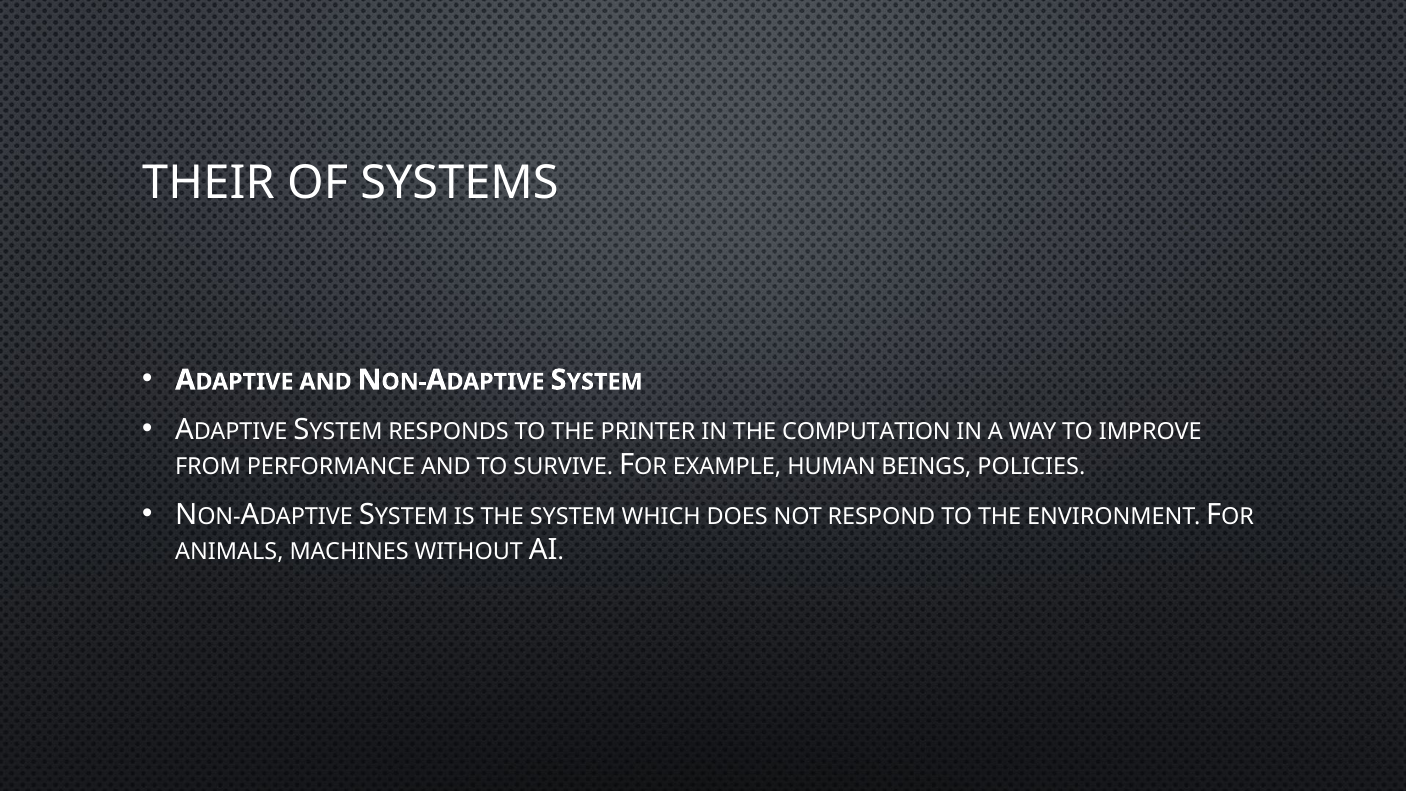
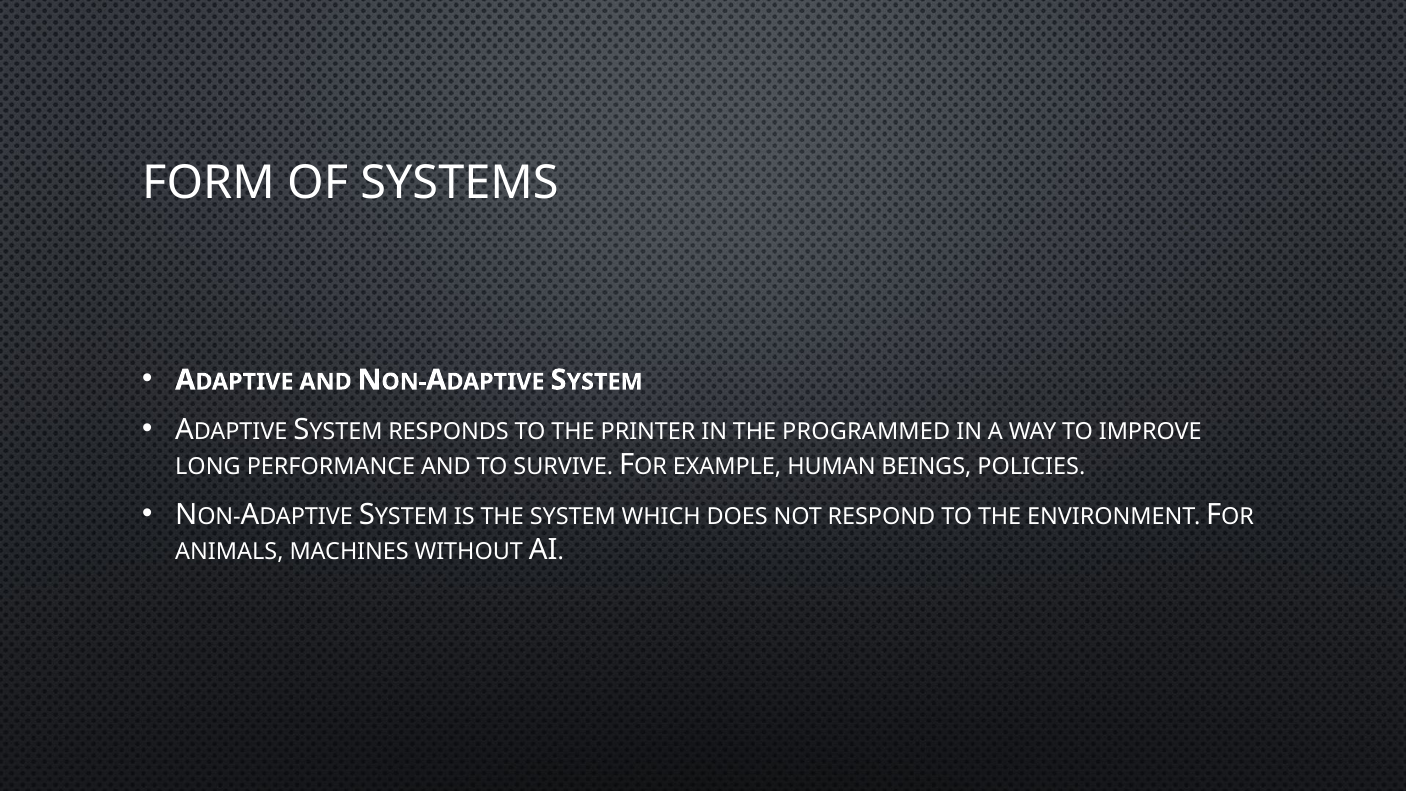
THEIR: THEIR -> FORM
COMPUTATION: COMPUTATION -> PROGRAMMED
FROM: FROM -> LONG
